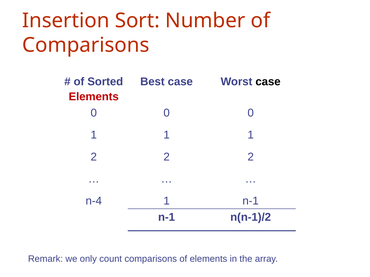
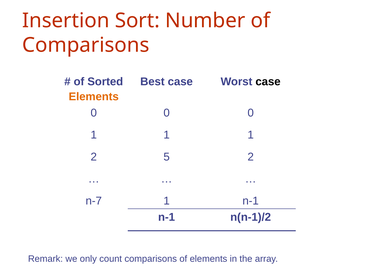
Elements at (94, 97) colour: red -> orange
2 at (167, 157): 2 -> 5
n-4: n-4 -> n-7
